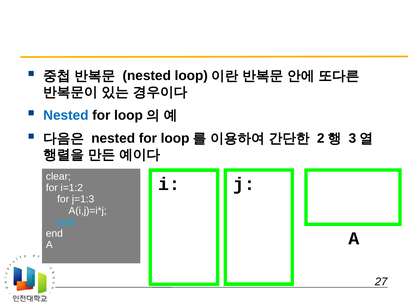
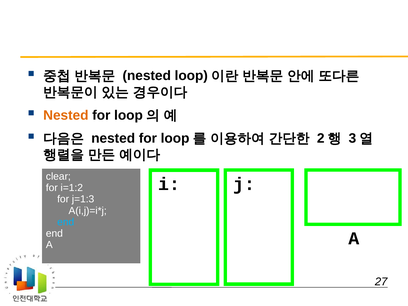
Nested at (66, 115) colour: blue -> orange
